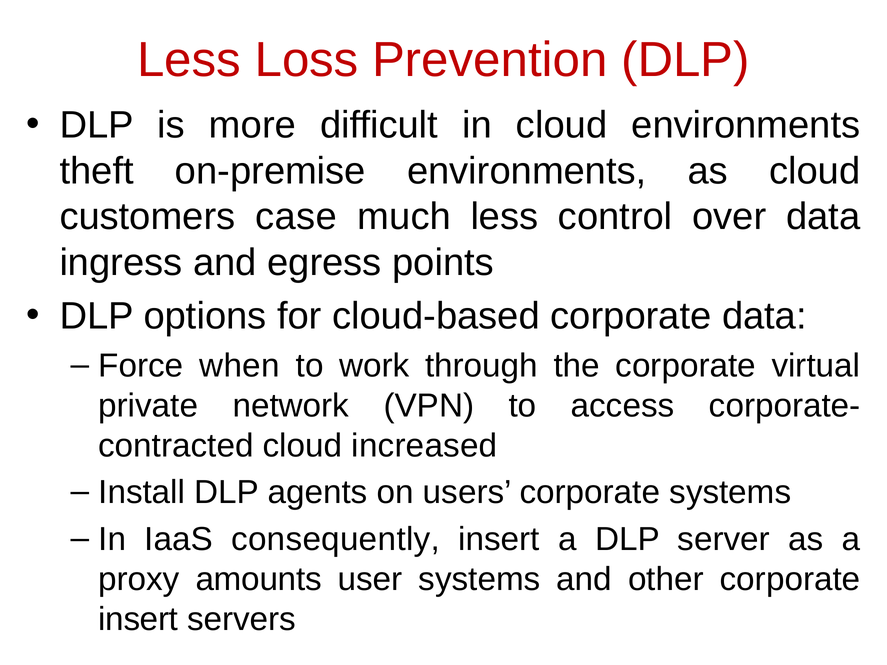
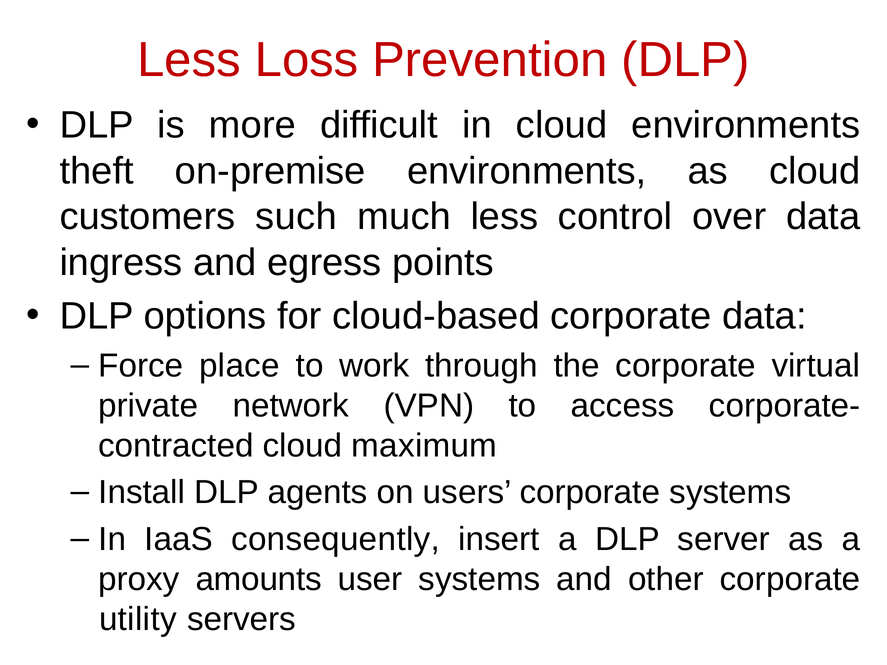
case: case -> such
when: when -> place
increased: increased -> maximum
insert at (138, 619): insert -> utility
